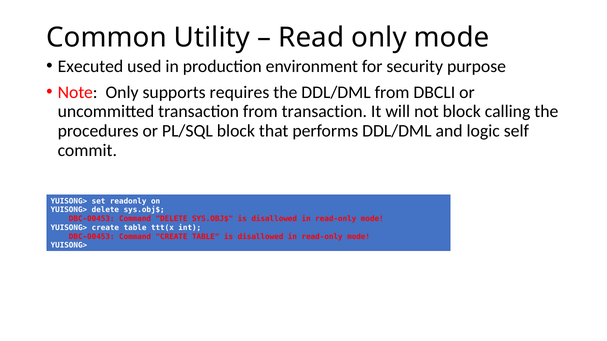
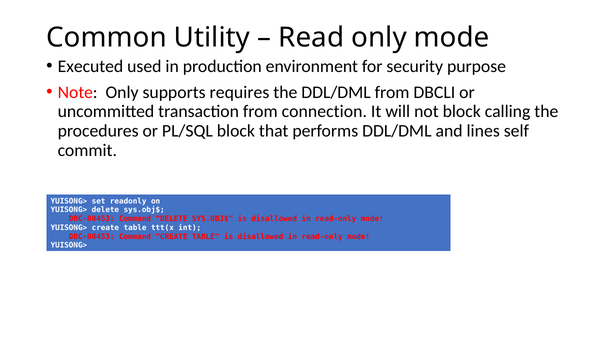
from transaction: transaction -> connection
logic: logic -> lines
